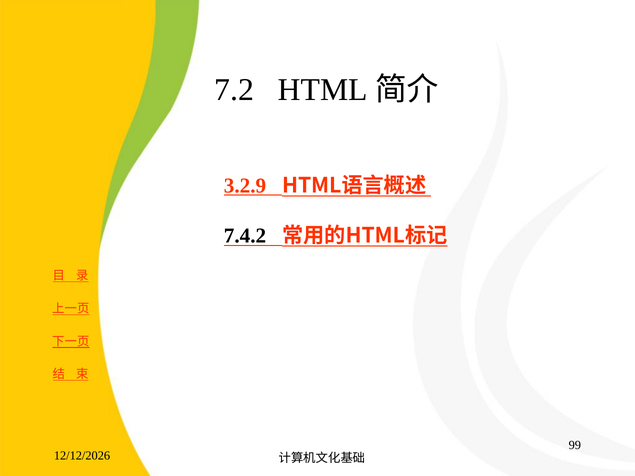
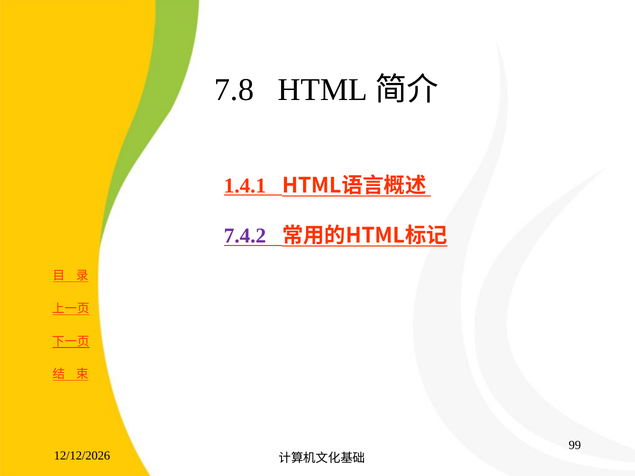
7.2: 7.2 -> 7.8
3.2.9: 3.2.9 -> 1.4.1
7.4.2 colour: black -> purple
